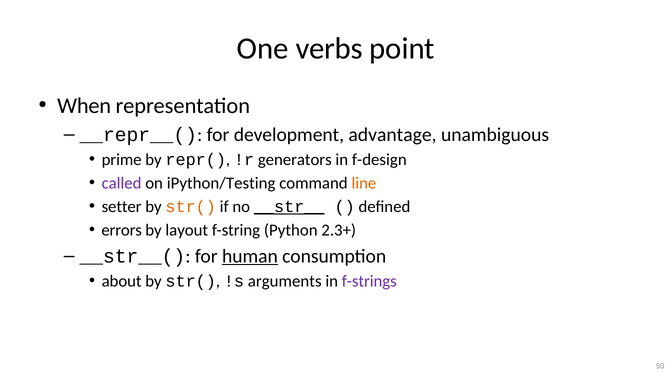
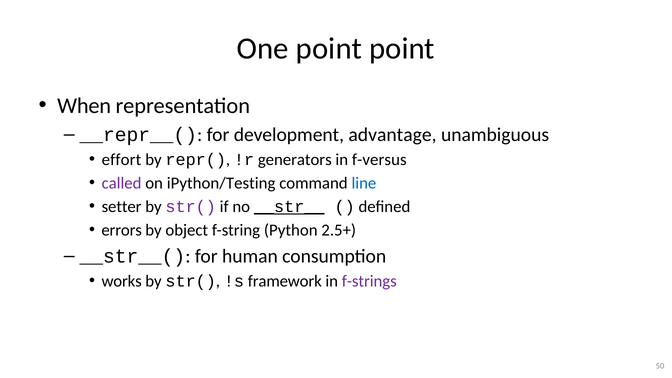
One verbs: verbs -> point
prime: prime -> effort
f-design: f-design -> f-versus
line colour: orange -> blue
str( at (191, 207) colour: orange -> purple
layout: layout -> object
2.3+: 2.3+ -> 2.5+
human underline: present -> none
about: about -> works
arguments: arguments -> framework
